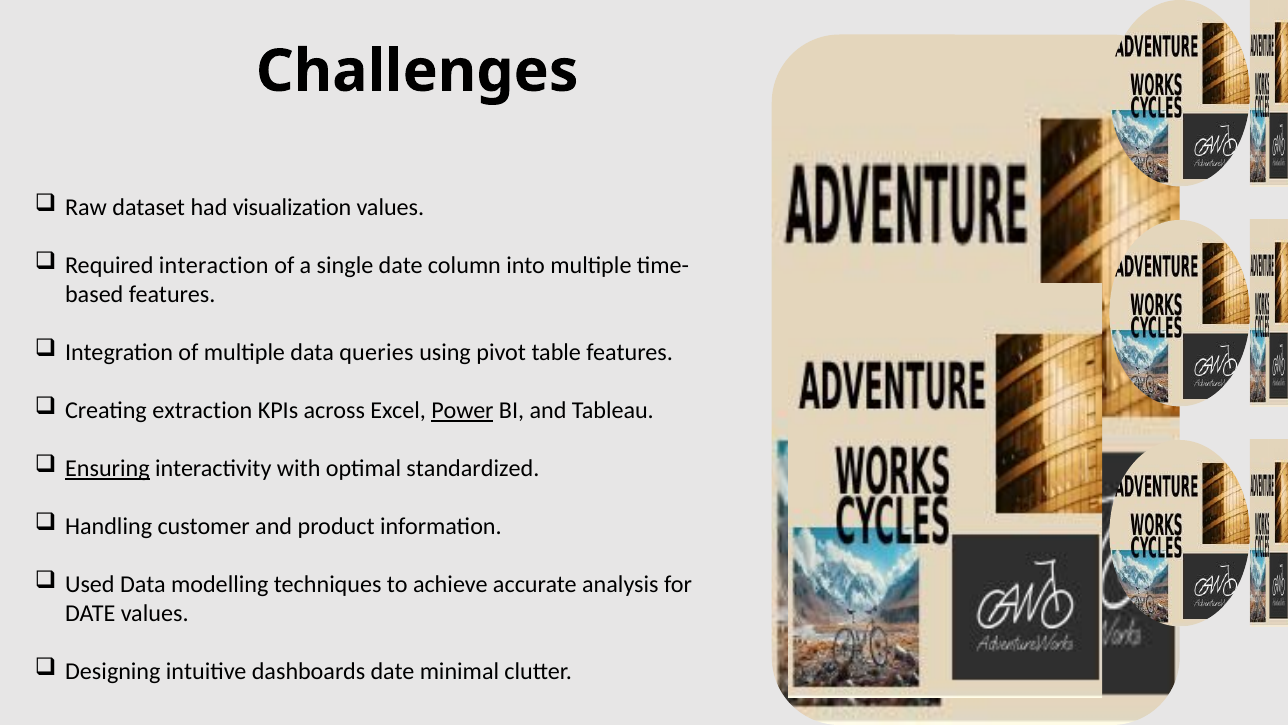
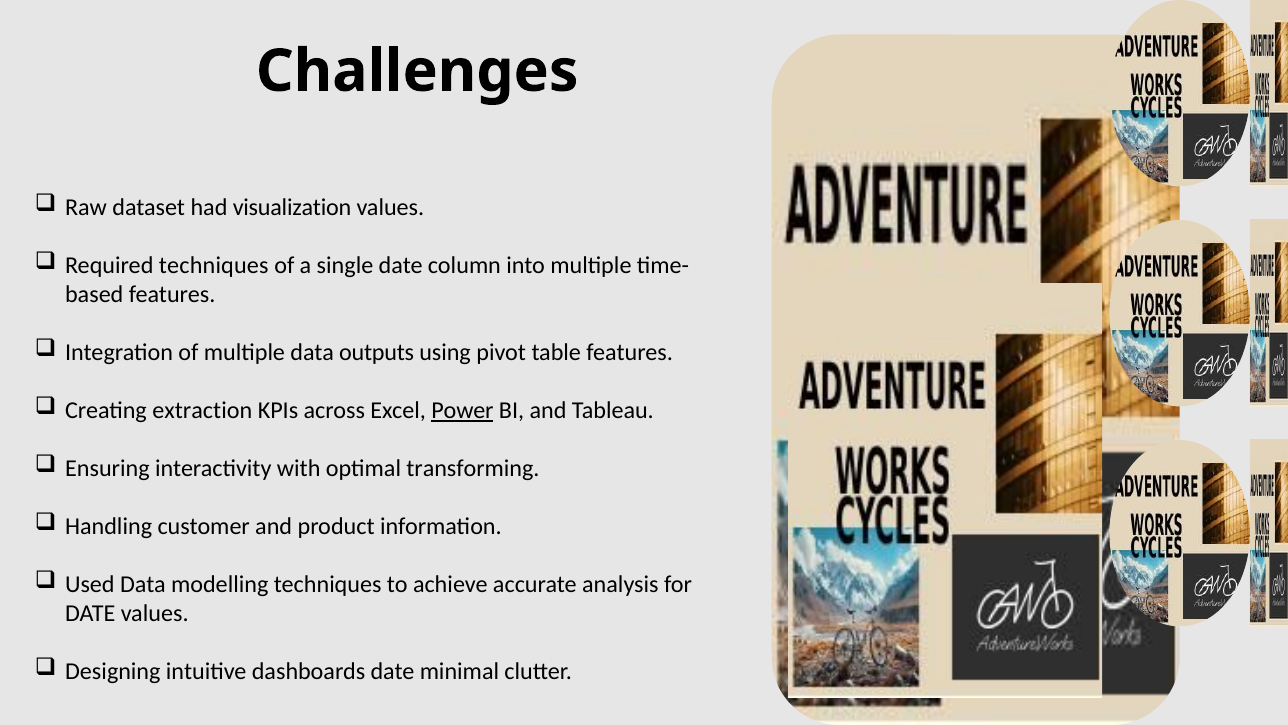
Required interaction: interaction -> techniques
queries: queries -> outputs
Ensuring underline: present -> none
standardized: standardized -> transforming
